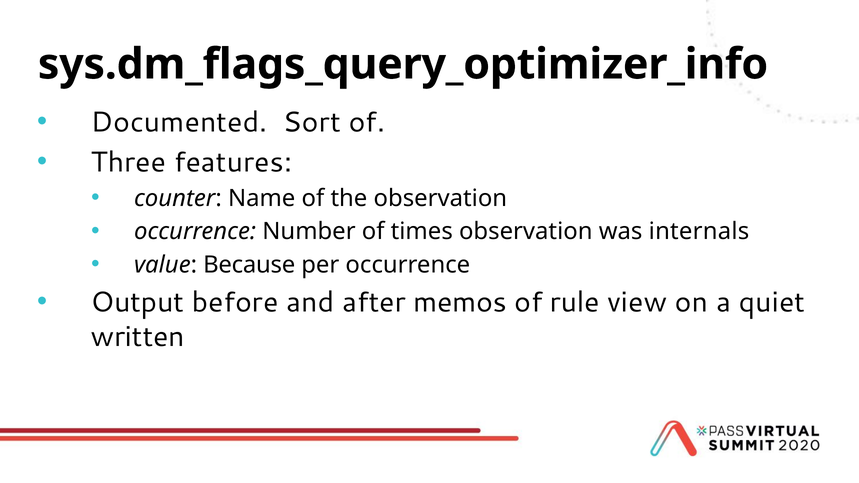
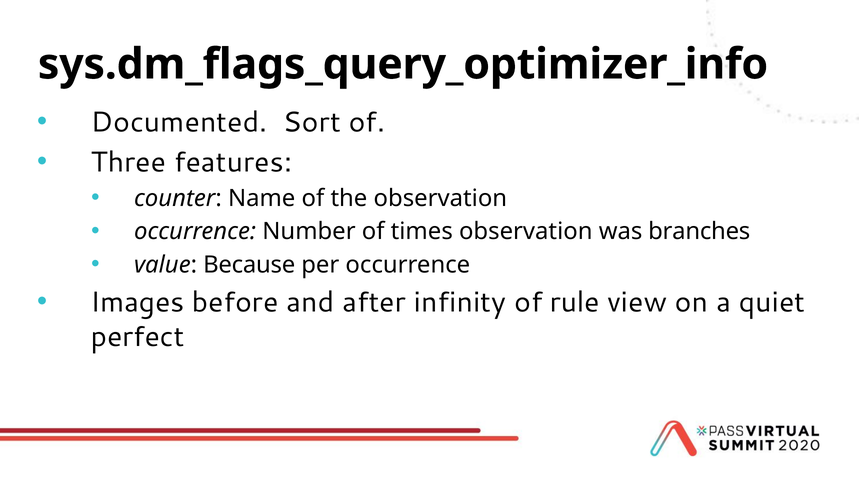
internals: internals -> branches
Output: Output -> Images
memos: memos -> infinity
written: written -> perfect
